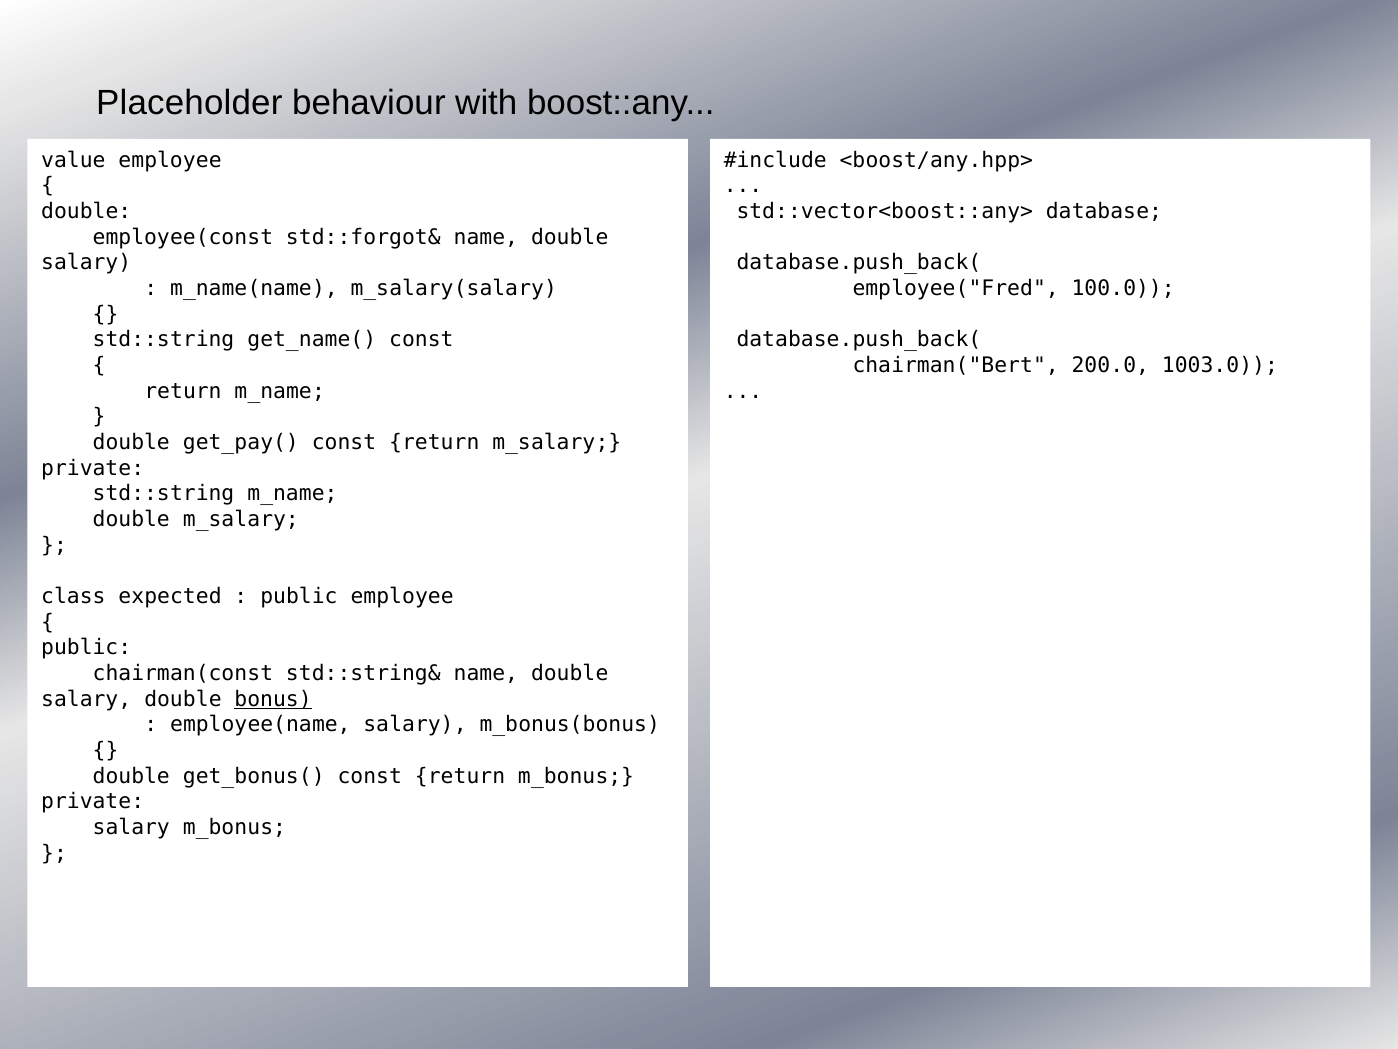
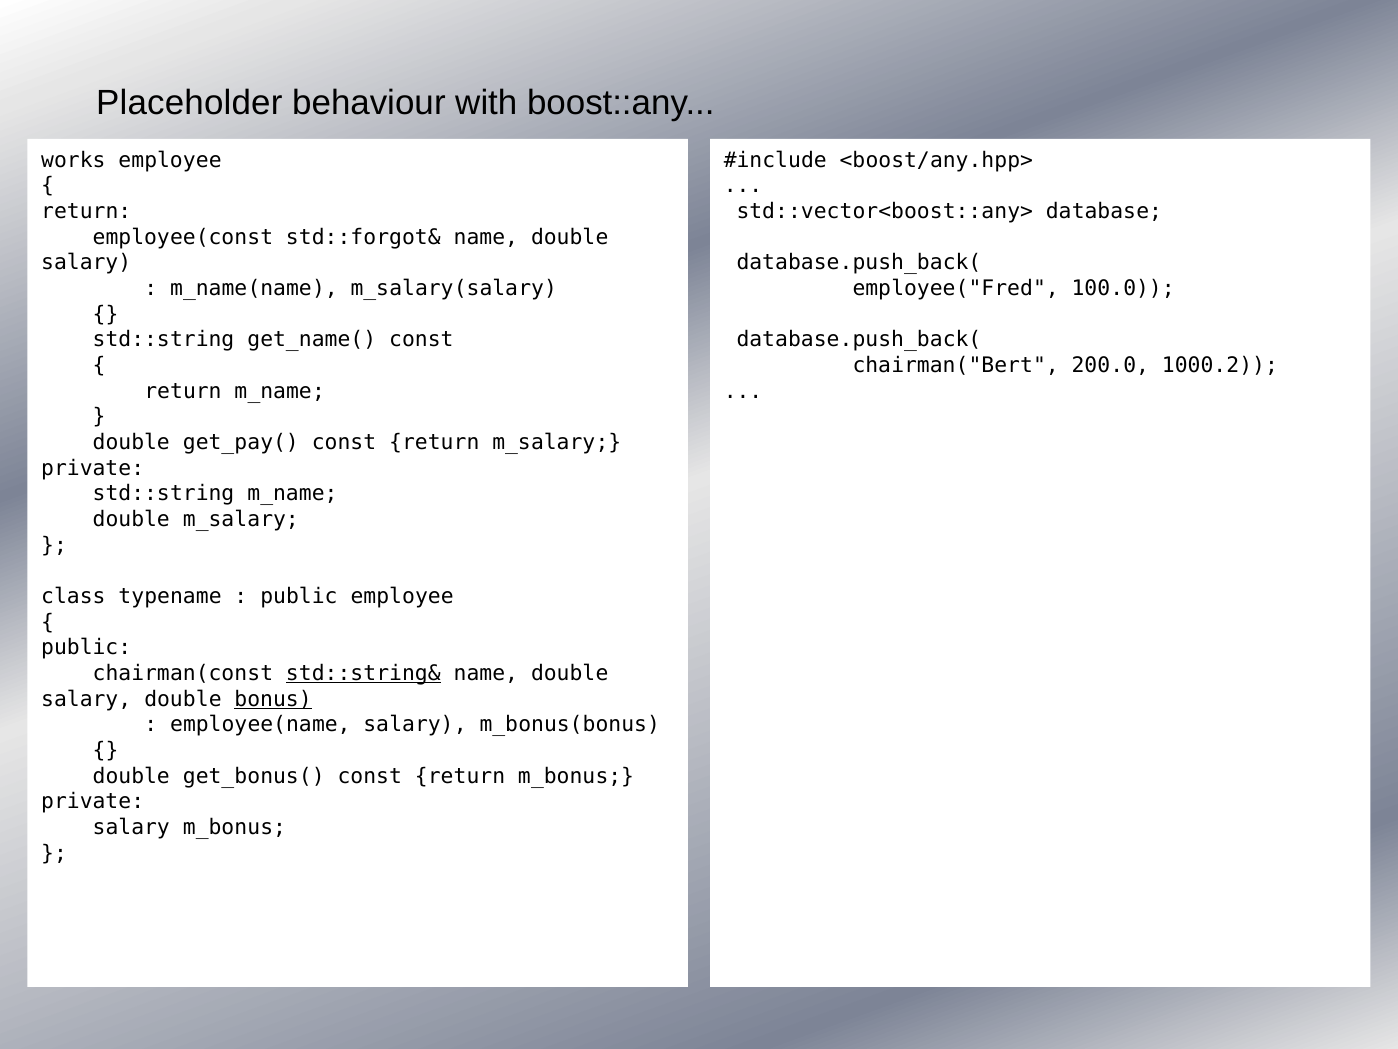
value: value -> works
double at (86, 211): double -> return
1003.0: 1003.0 -> 1000.2
expected: expected -> typename
std::string& underline: none -> present
